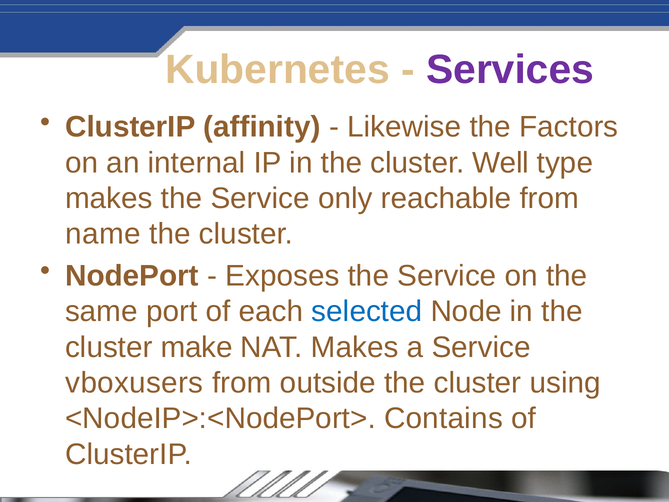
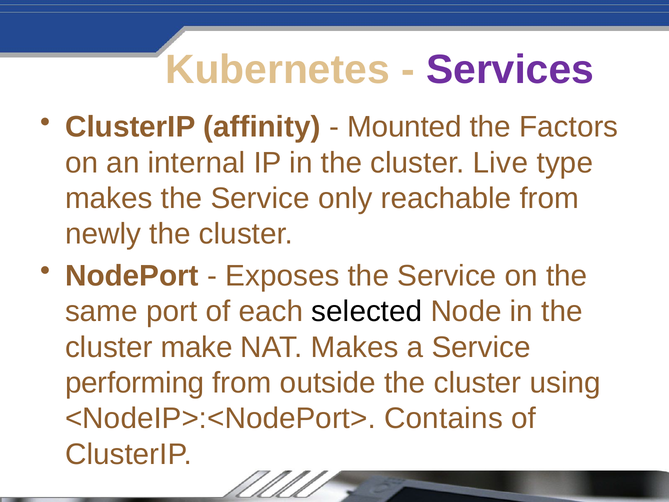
Likewise: Likewise -> Mounted
Well: Well -> Live
name: name -> newly
selected colour: blue -> black
vboxusers: vboxusers -> performing
